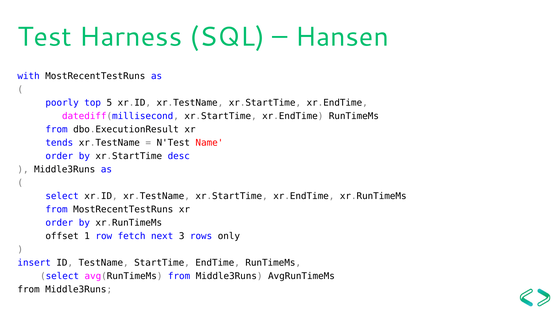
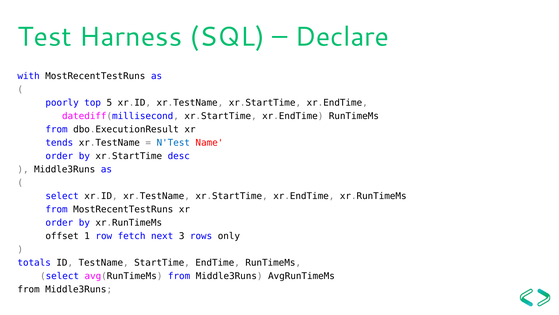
Hansen: Hansen -> Declare
N'Test colour: black -> blue
insert: insert -> totals
